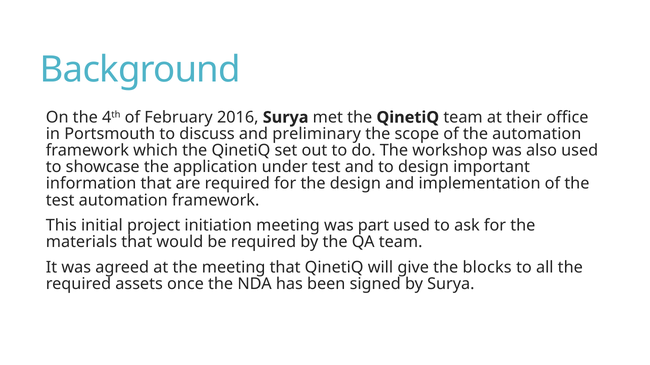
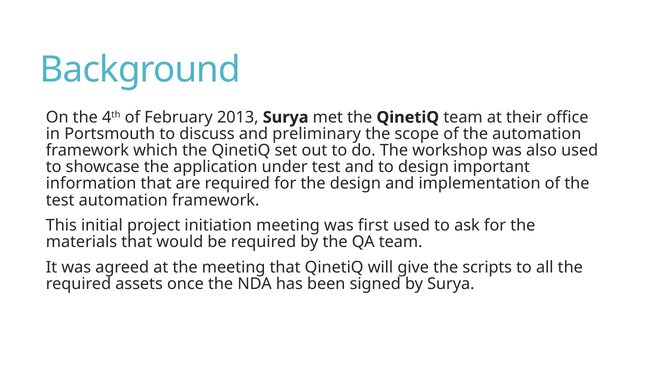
2016: 2016 -> 2013
part: part -> first
blocks: blocks -> scripts
